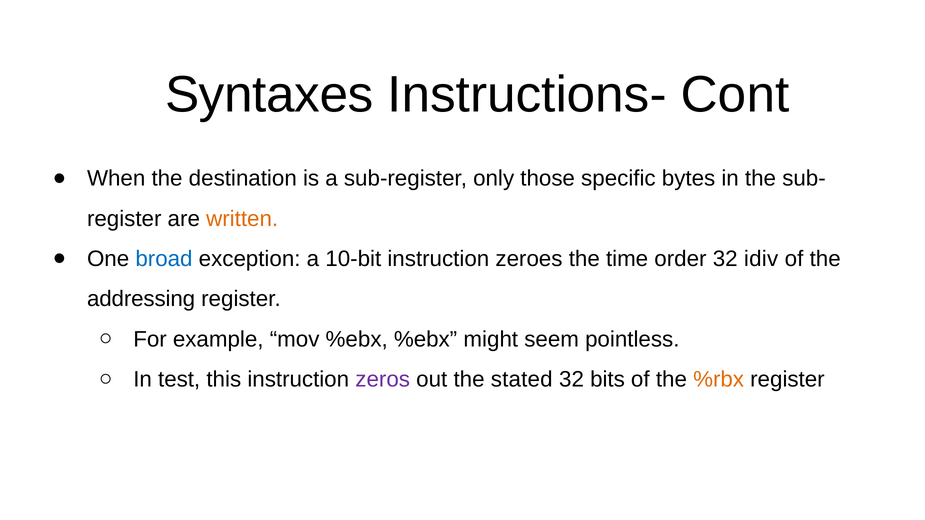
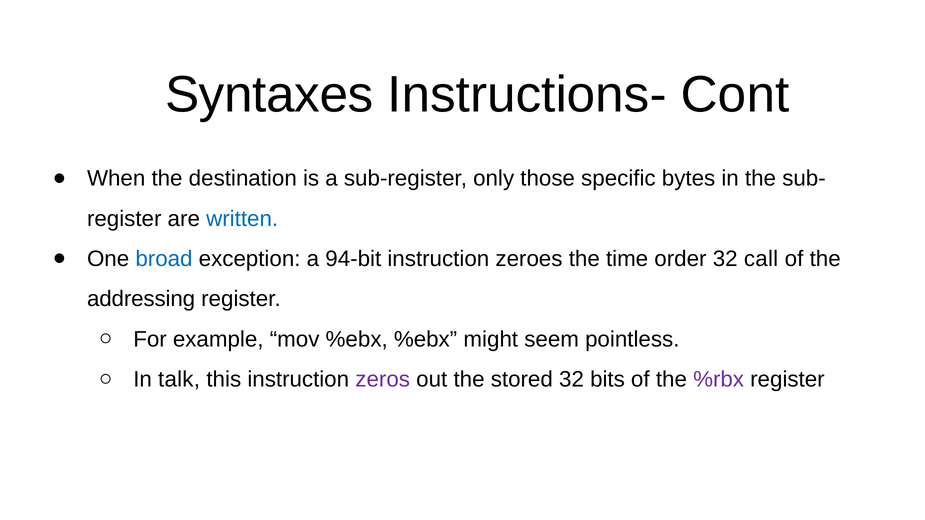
written colour: orange -> blue
10-bit: 10-bit -> 94-bit
idiv: idiv -> call
test: test -> talk
stated: stated -> stored
%rbx colour: orange -> purple
